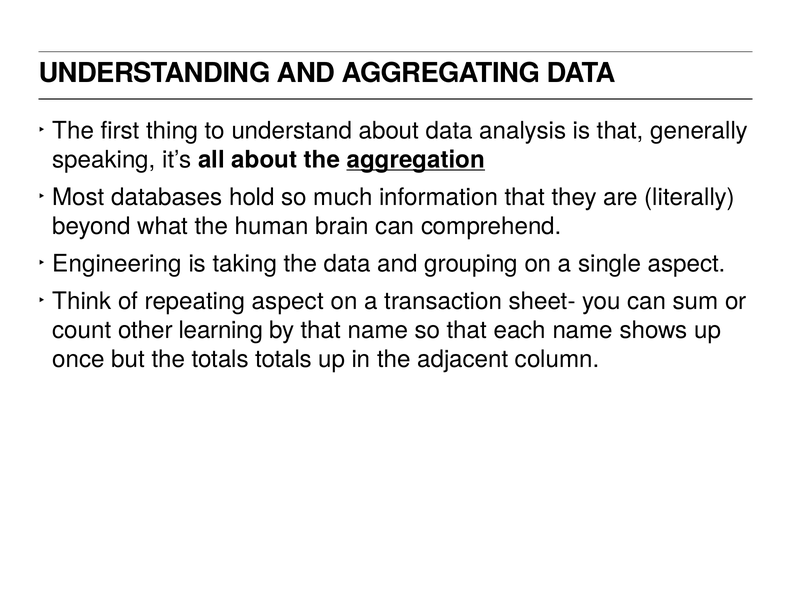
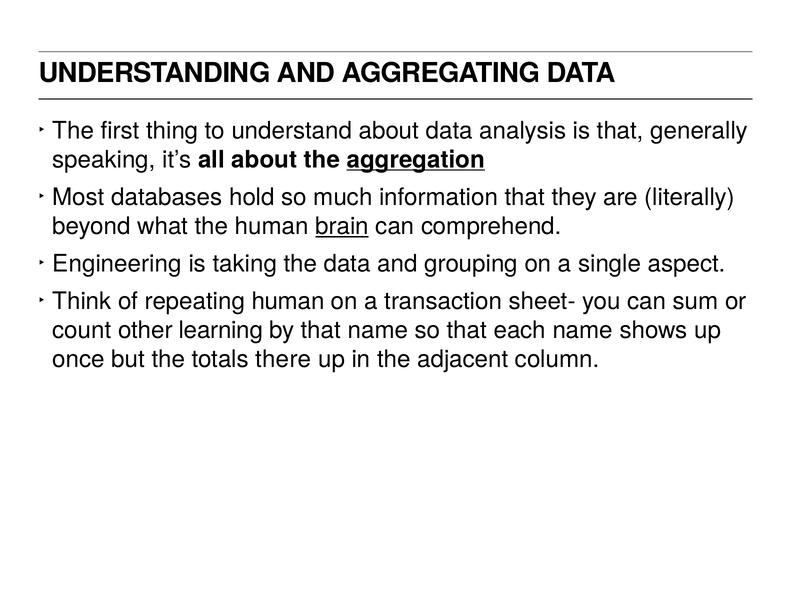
brain underline: none -> present
repeating aspect: aspect -> human
totals totals: totals -> there
